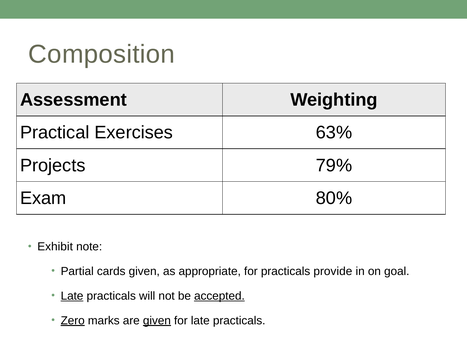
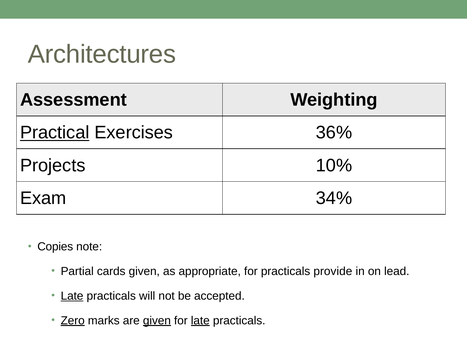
Composition: Composition -> Architectures
Practical underline: none -> present
63%: 63% -> 36%
79%: 79% -> 10%
80%: 80% -> 34%
Exhibit: Exhibit -> Copies
goal: goal -> lead
accepted underline: present -> none
late at (200, 321) underline: none -> present
